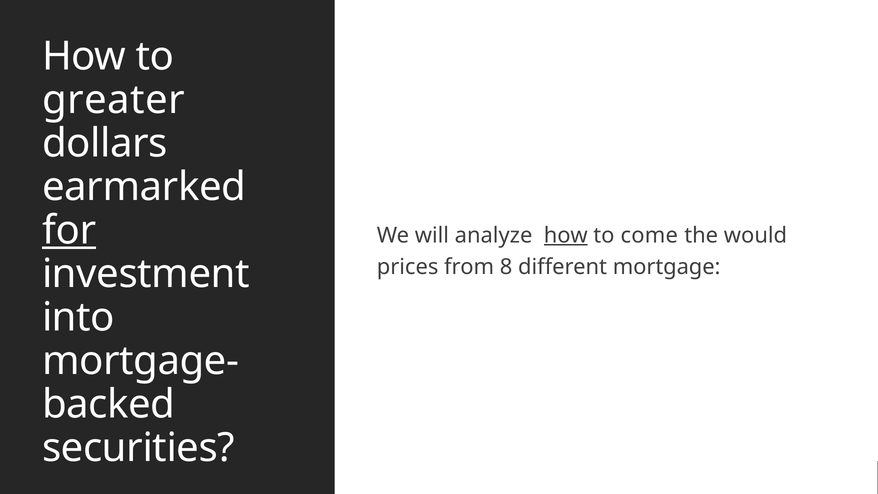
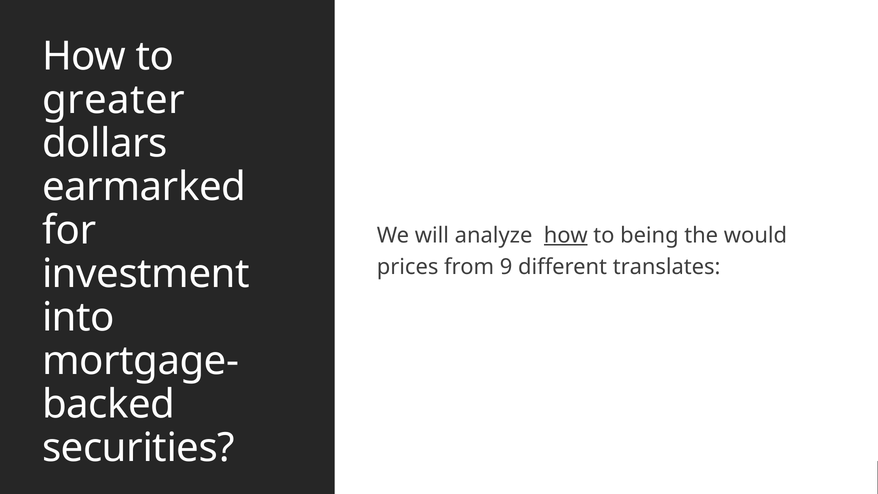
for underline: present -> none
come: come -> being
8: 8 -> 9
mortgage: mortgage -> translates
